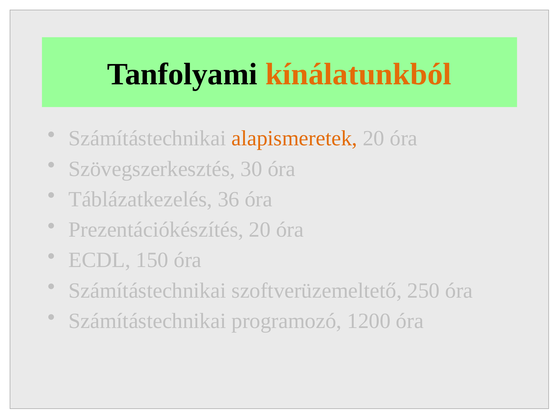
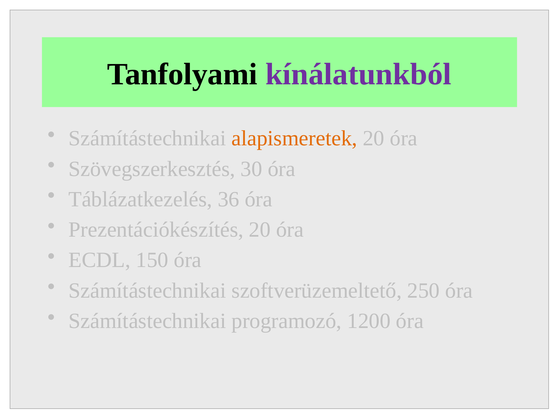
kínálatunkból colour: orange -> purple
